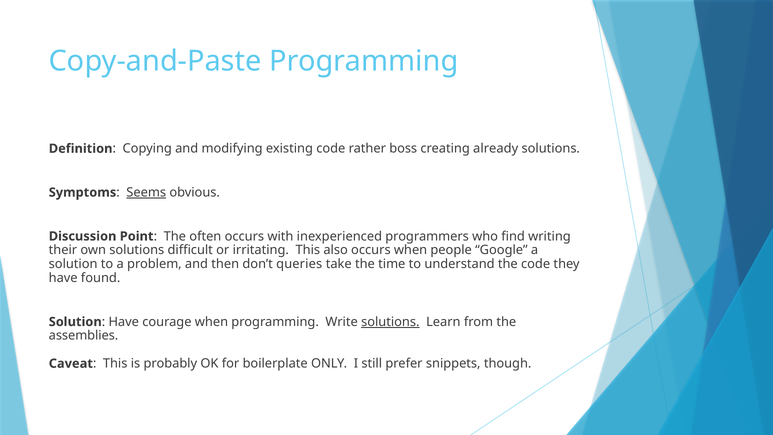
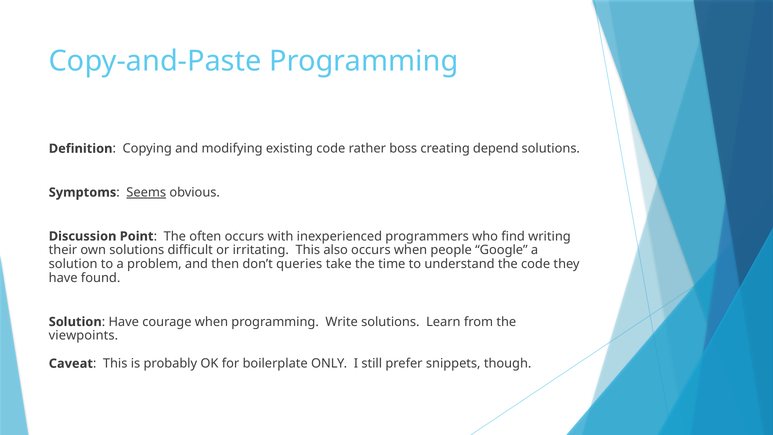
already: already -> depend
solutions at (390, 322) underline: present -> none
assemblies: assemblies -> viewpoints
